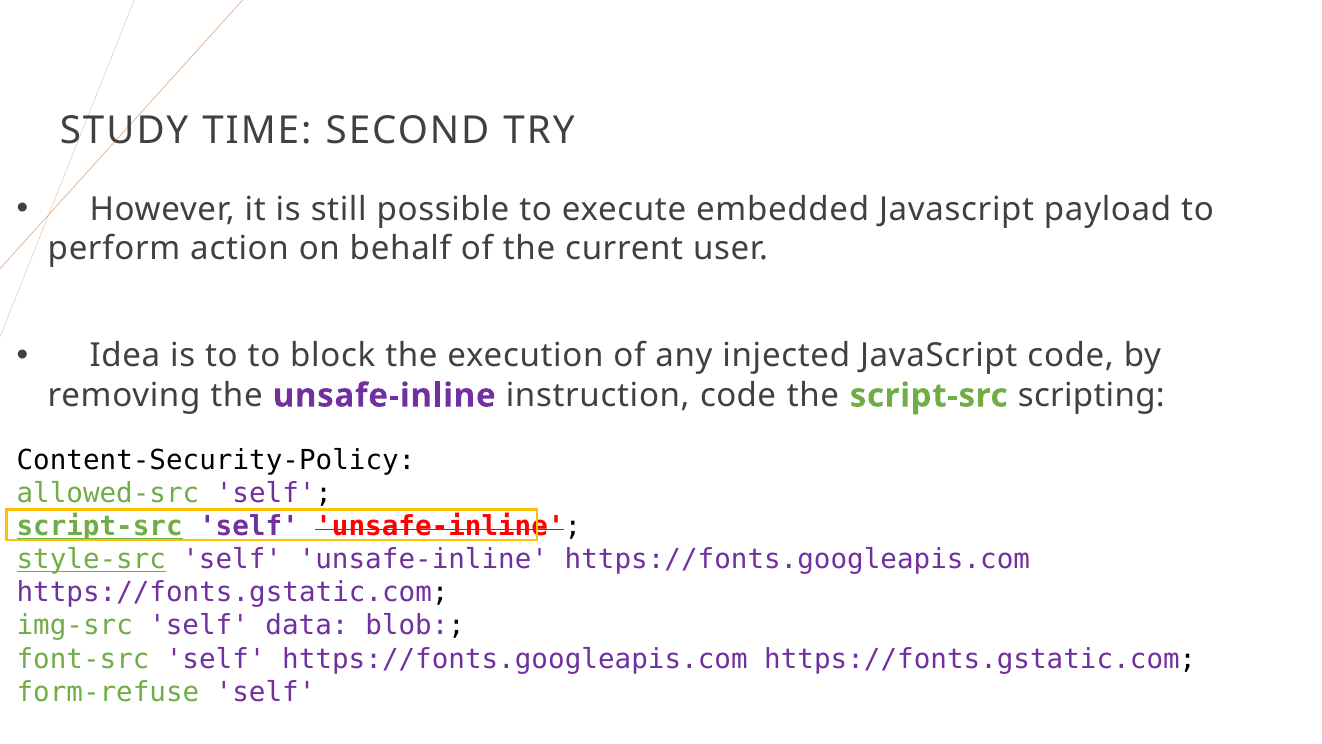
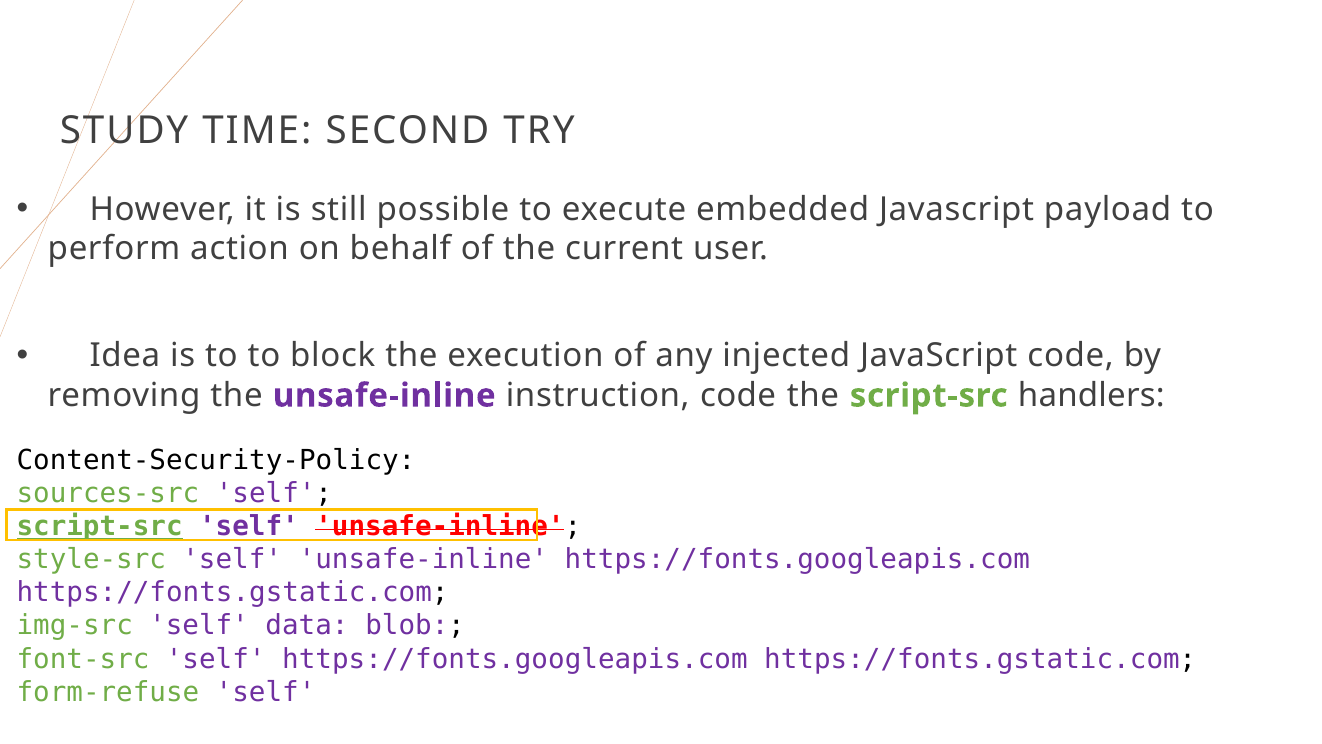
scripting: scripting -> handlers
allowed-src: allowed-src -> sources-src
style-src underline: present -> none
